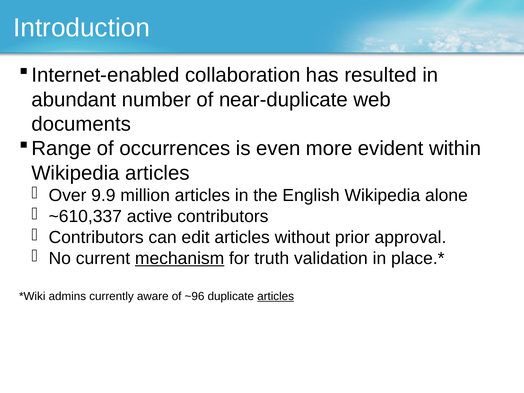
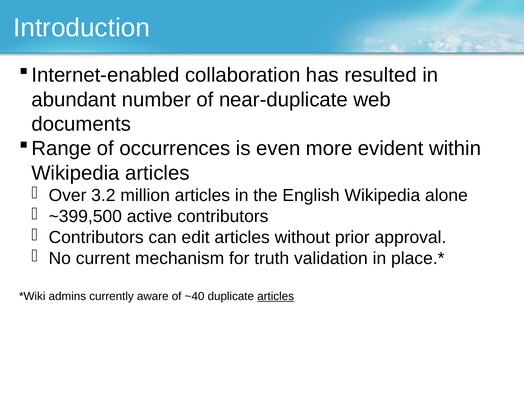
9.9: 9.9 -> 3.2
~610,337: ~610,337 -> ~399,500
mechanism underline: present -> none
~96: ~96 -> ~40
